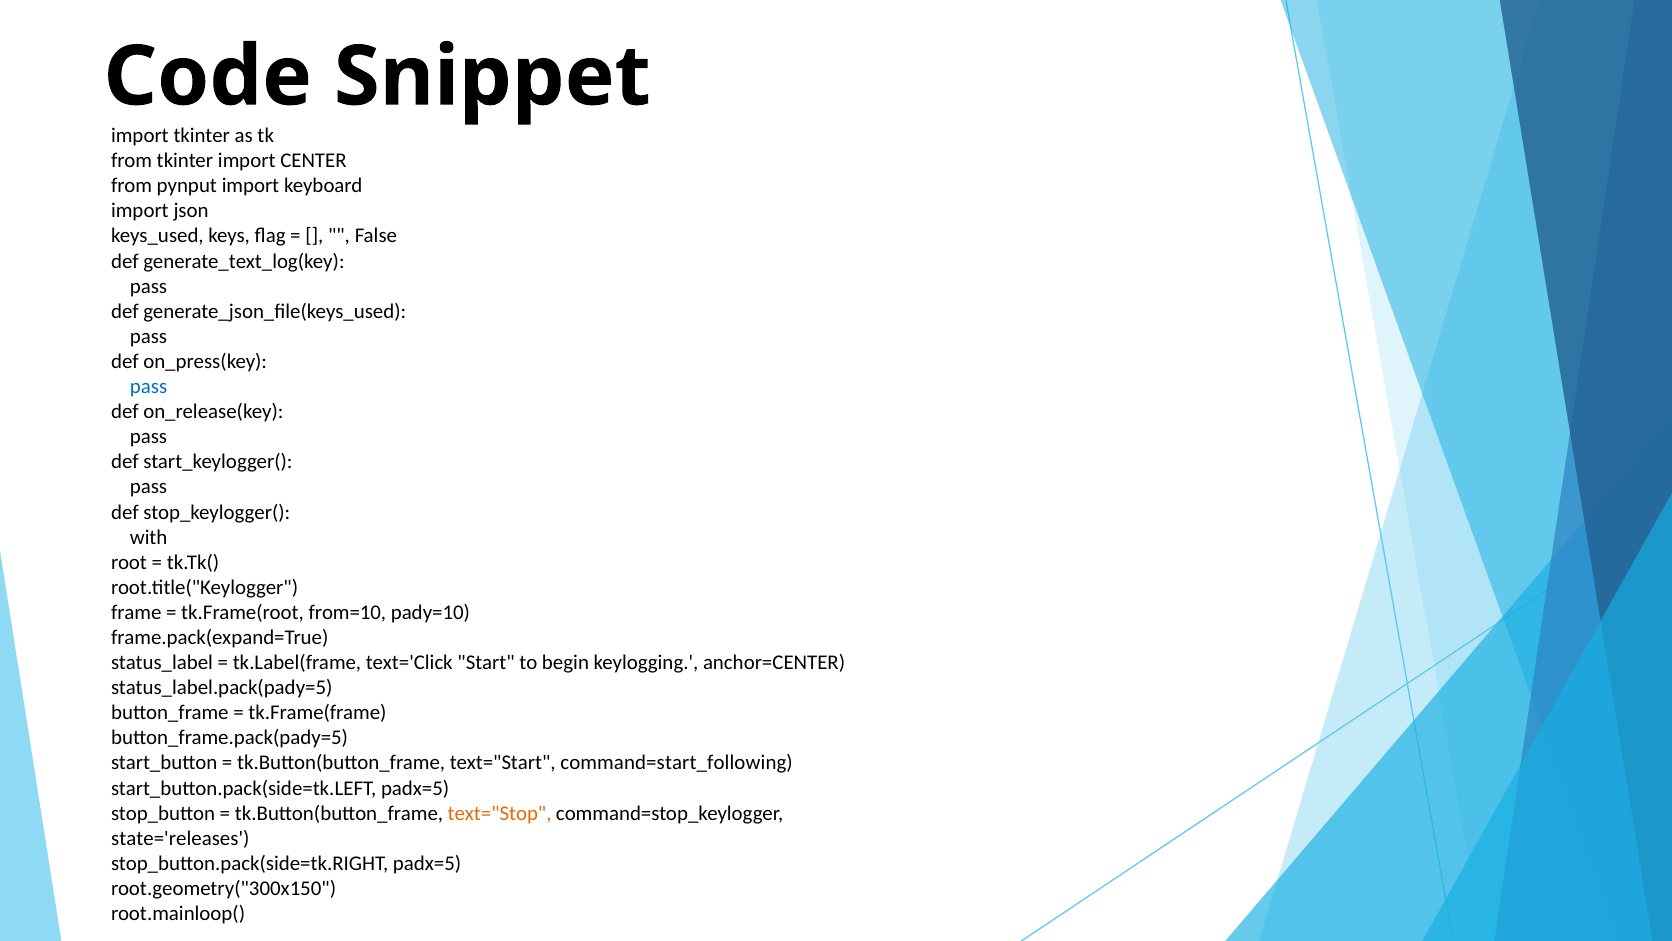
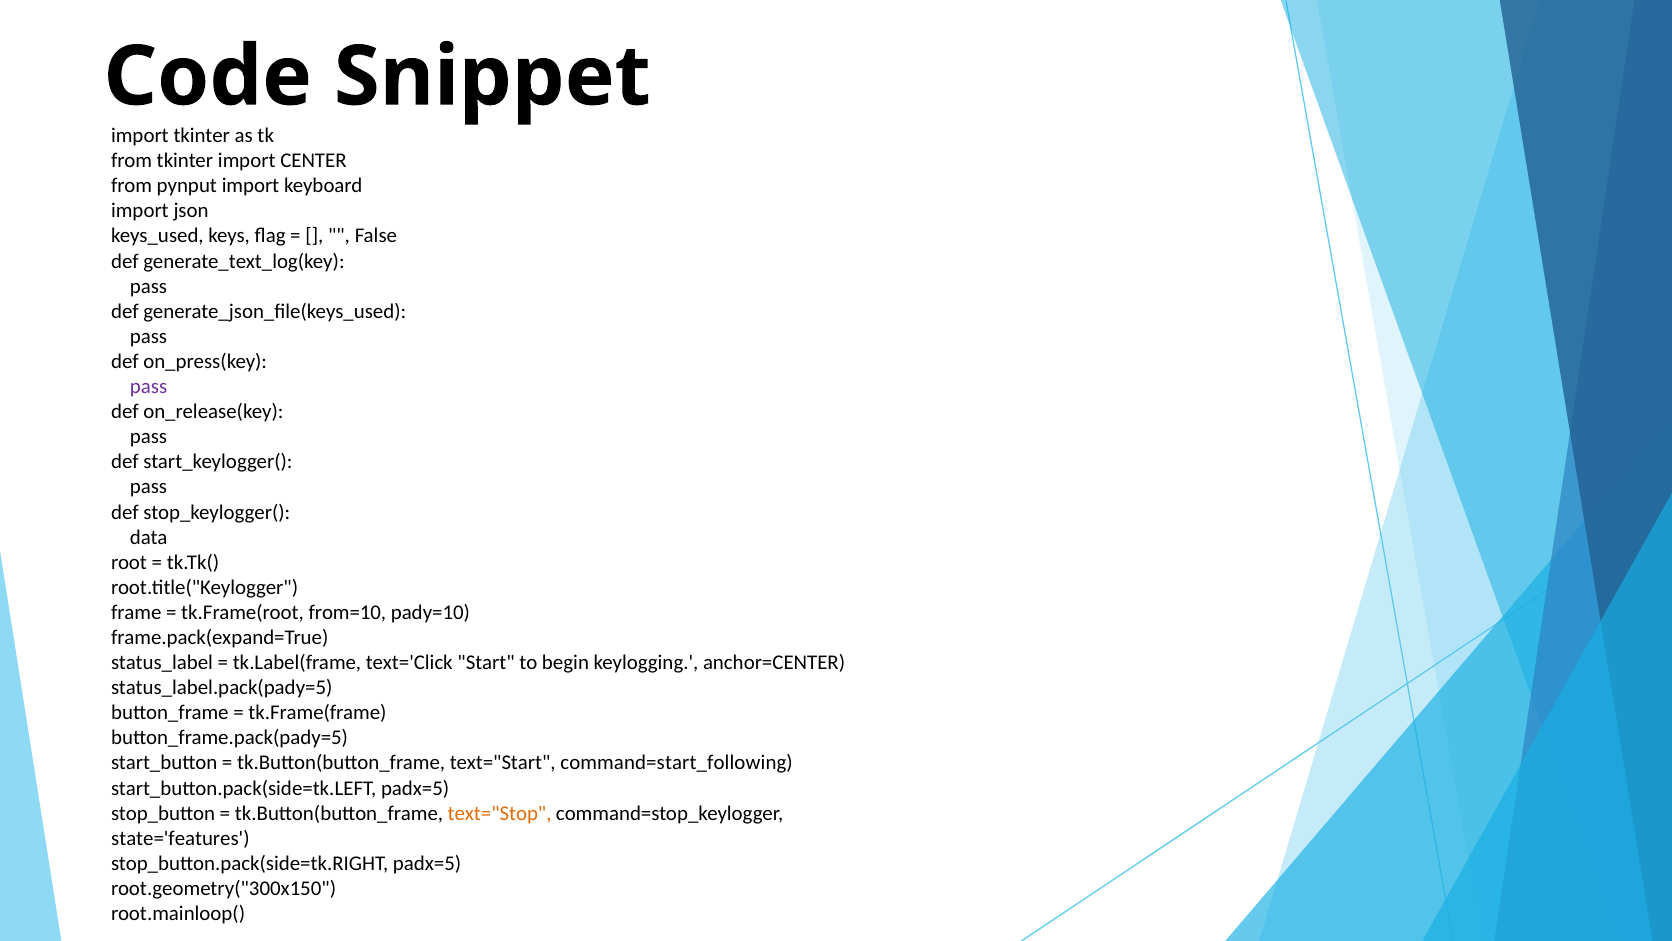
pass at (149, 386) colour: blue -> purple
with: with -> data
state='releases: state='releases -> state='features
